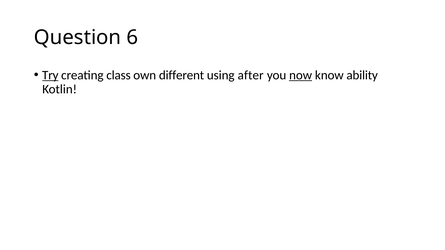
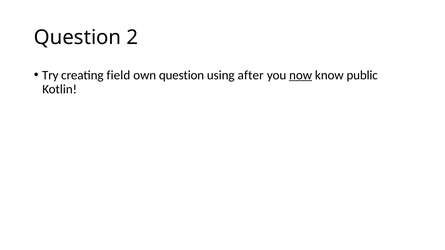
6: 6 -> 2
Try underline: present -> none
class: class -> field
own different: different -> question
ability: ability -> public
